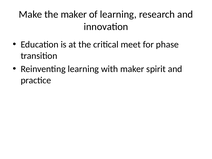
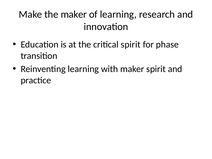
critical meet: meet -> spirit
